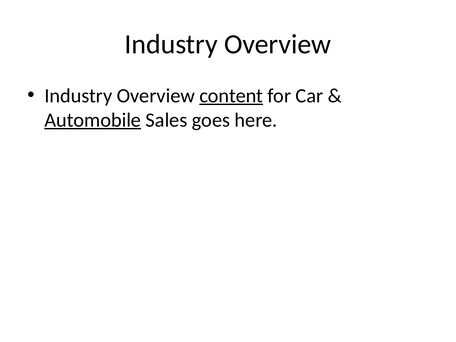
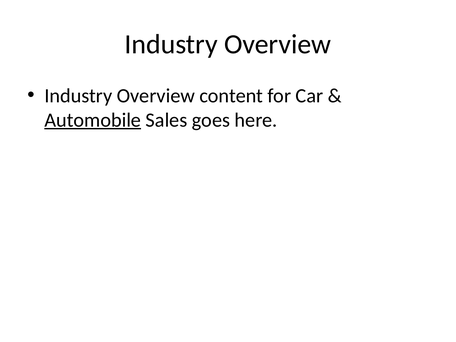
content underline: present -> none
